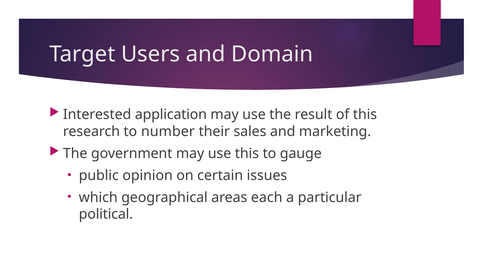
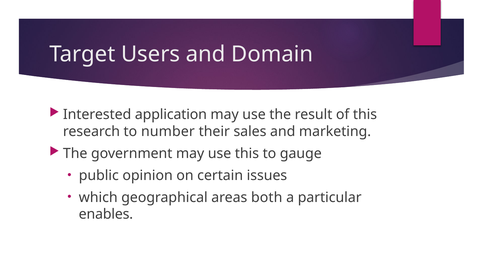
each: each -> both
political: political -> enables
